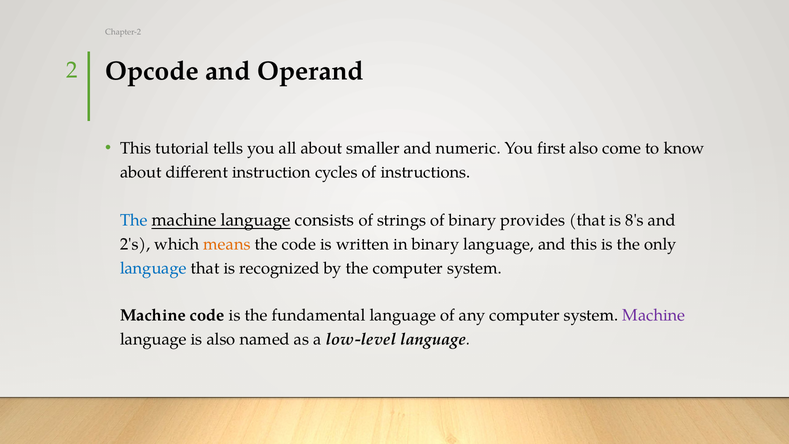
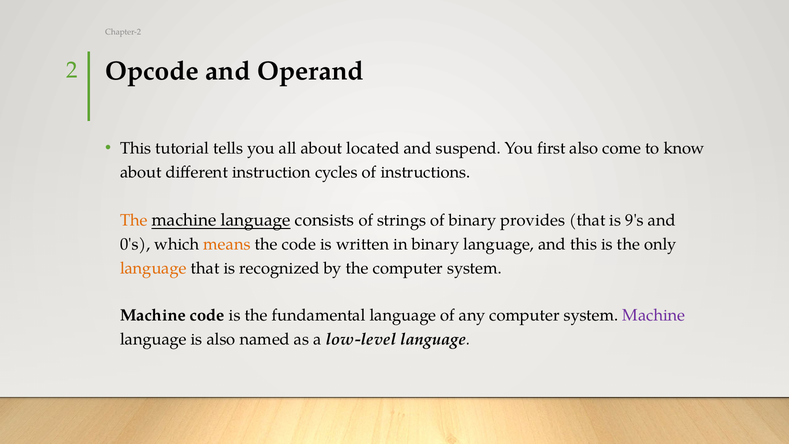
smaller: smaller -> located
numeric: numeric -> suspend
The at (134, 220) colour: blue -> orange
8's: 8's -> 9's
2's: 2's -> 0's
language at (153, 268) colour: blue -> orange
